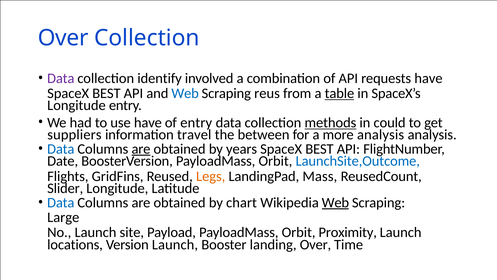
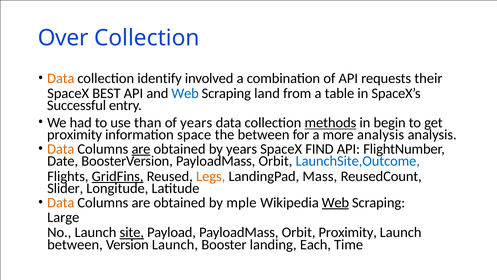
Data at (61, 78) colour: purple -> orange
requests have: have -> their
reus: reus -> land
table underline: present -> none
Longitude at (76, 105): Longitude -> Successful
use have: have -> than
of entry: entry -> years
could: could -> begin
suppliers at (74, 135): suppliers -> proximity
travel: travel -> space
Data at (61, 149) colour: blue -> orange
BEST at (319, 149): BEST -> FIND
GridFins underline: none -> present
Data at (61, 202) colour: blue -> orange
chart: chart -> mple
site underline: none -> present
locations at (75, 244): locations -> between
landing Over: Over -> Each
